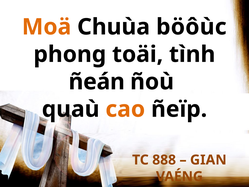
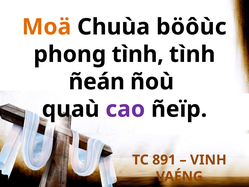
phong toäi: toäi -> tình
cao colour: orange -> purple
888: 888 -> 891
GIAN: GIAN -> VINH
